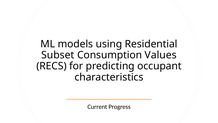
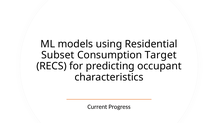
Values: Values -> Target
